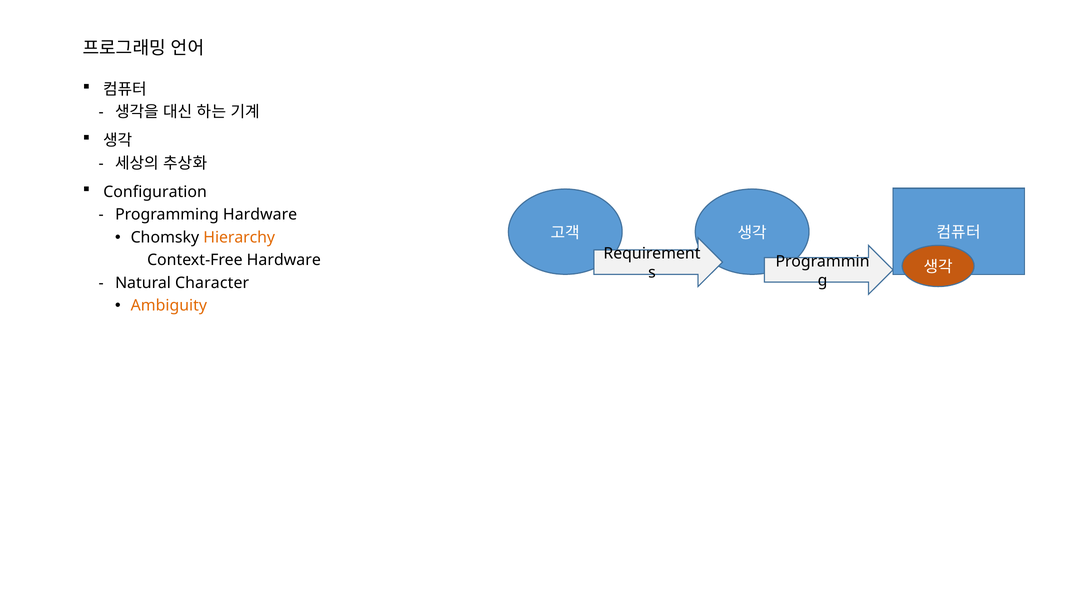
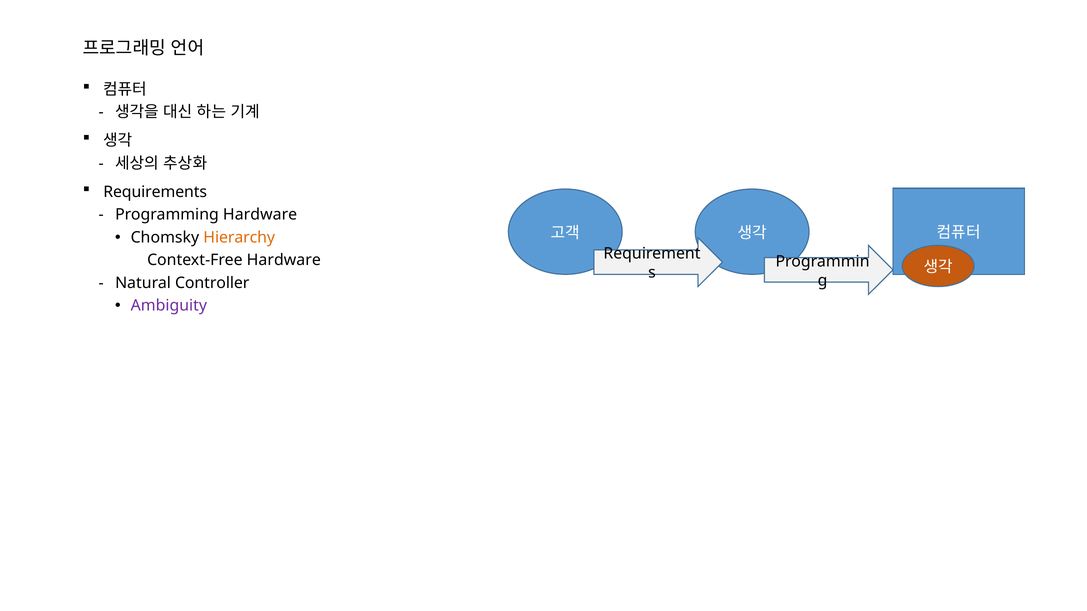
Configuration: Configuration -> Requirements
Character: Character -> Controller
Ambiguity colour: orange -> purple
